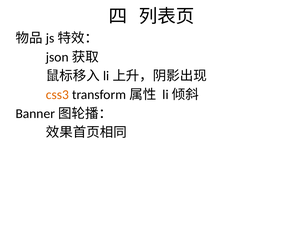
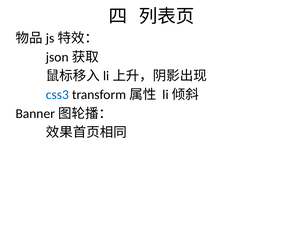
css3 colour: orange -> blue
